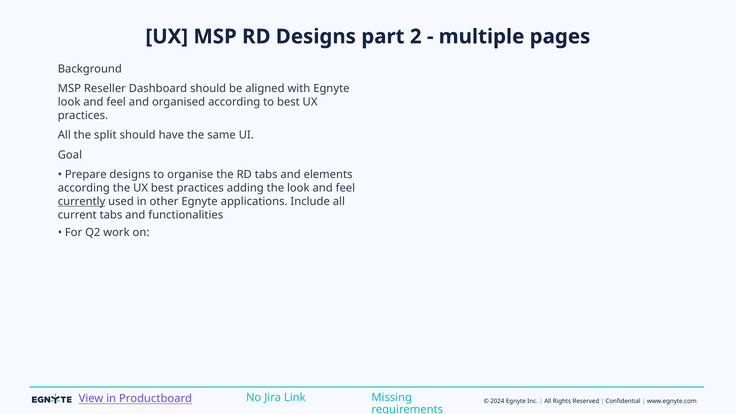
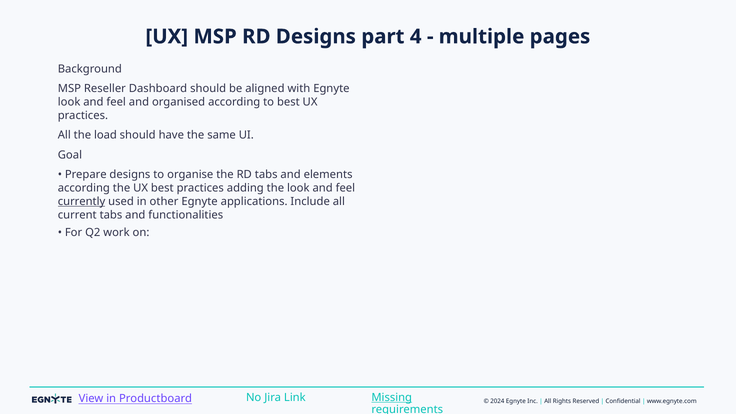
2: 2 -> 4
split: split -> load
Missing underline: none -> present
